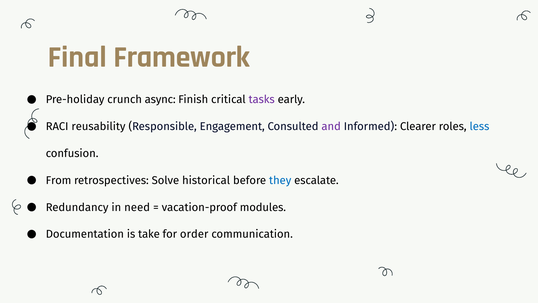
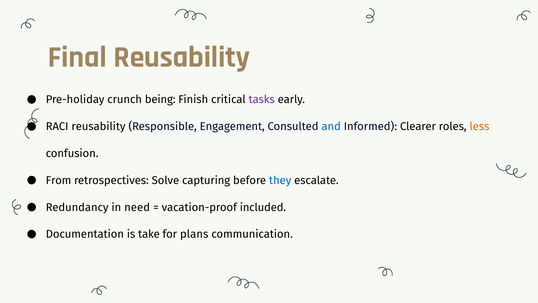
Final Framework: Framework -> Reusability
async: async -> being
and colour: purple -> blue
less colour: blue -> orange
historical: historical -> capturing
modules: modules -> included
order: order -> plans
